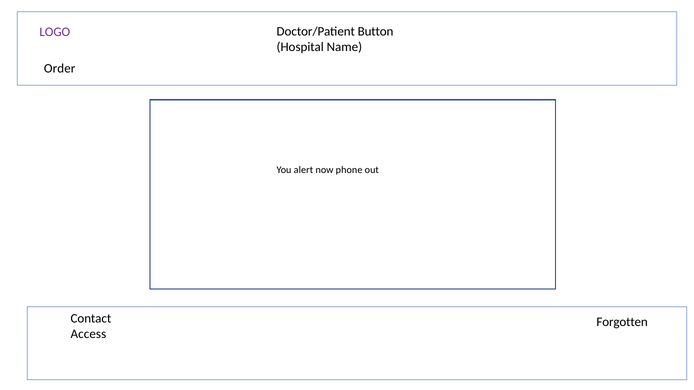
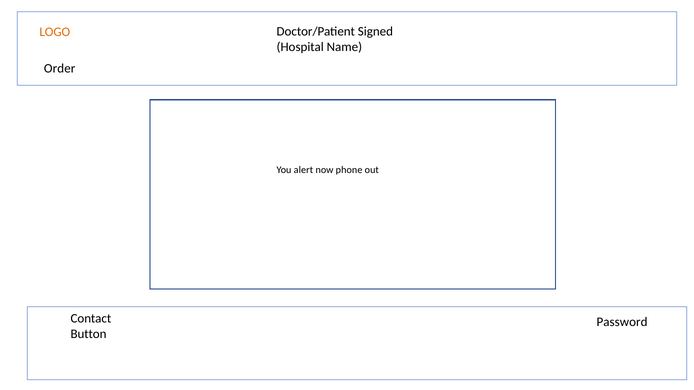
Button: Button -> Signed
LOGO colour: purple -> orange
Forgotten: Forgotten -> Password
Access: Access -> Button
